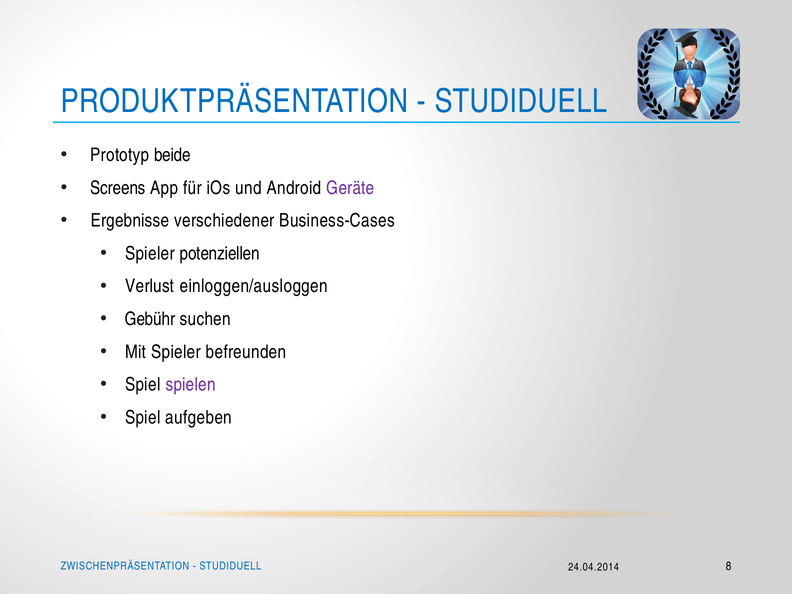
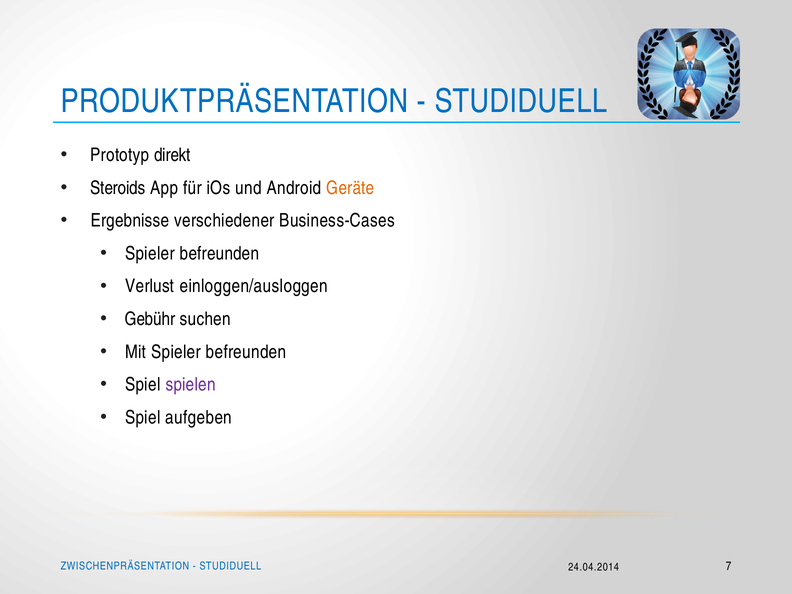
beide: beide -> direkt
Screens: Screens -> Steroids
Geräte colour: purple -> orange
potenziellen at (220, 254): potenziellen -> befreunden
8: 8 -> 7
